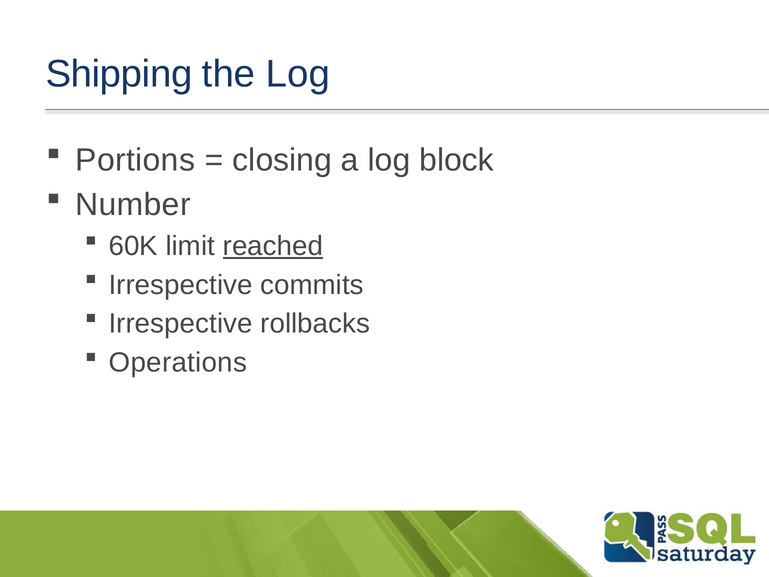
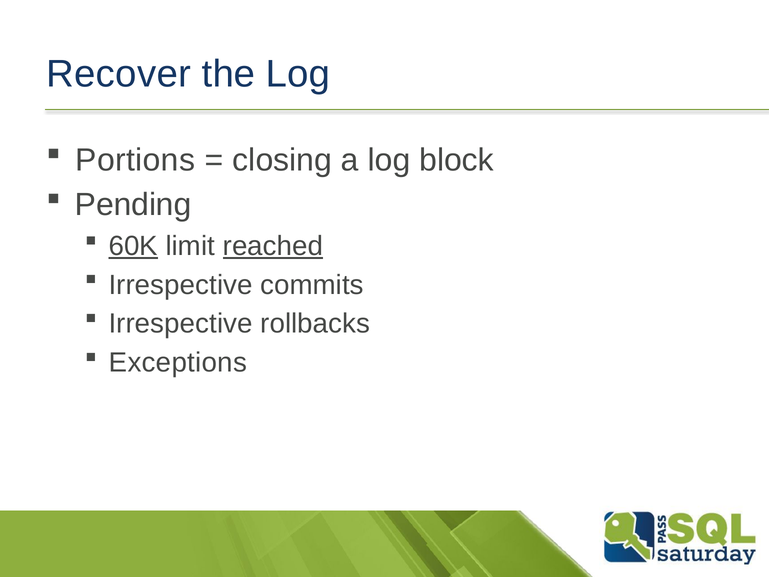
Shipping: Shipping -> Recover
Number: Number -> Pending
60K underline: none -> present
Operations: Operations -> Exceptions
